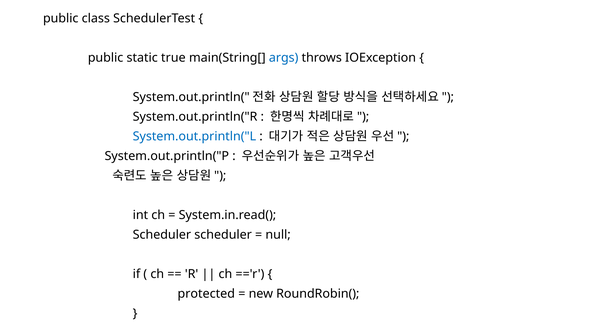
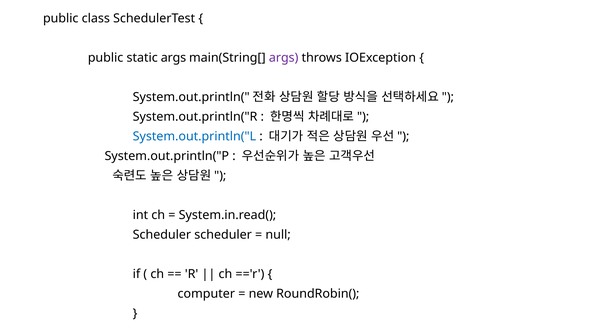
static true: true -> args
args at (284, 58) colour: blue -> purple
protected: protected -> computer
